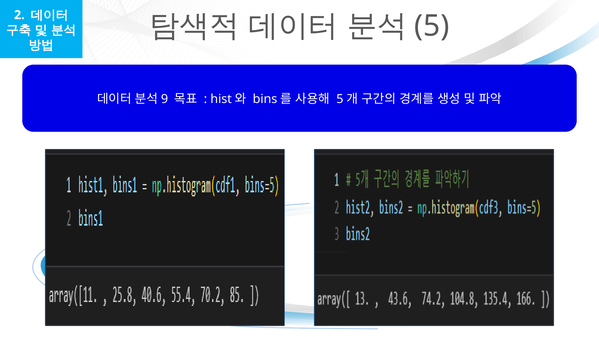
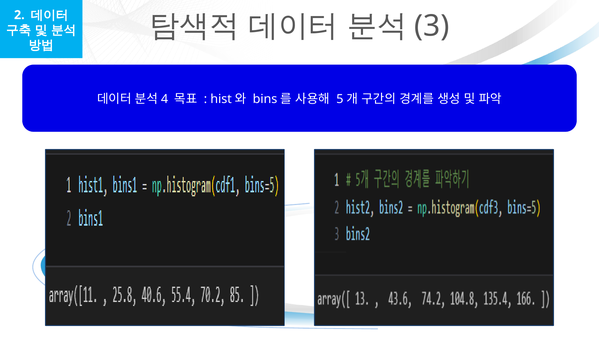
5 at (432, 26): 5 -> 3
9: 9 -> 4
